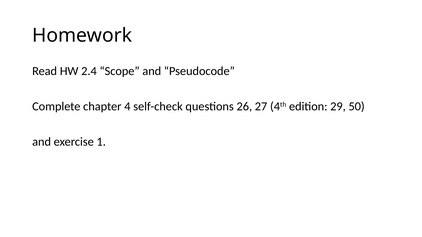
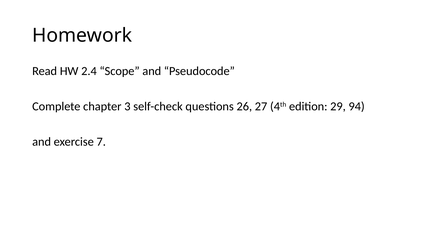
4: 4 -> 3
50: 50 -> 94
1: 1 -> 7
